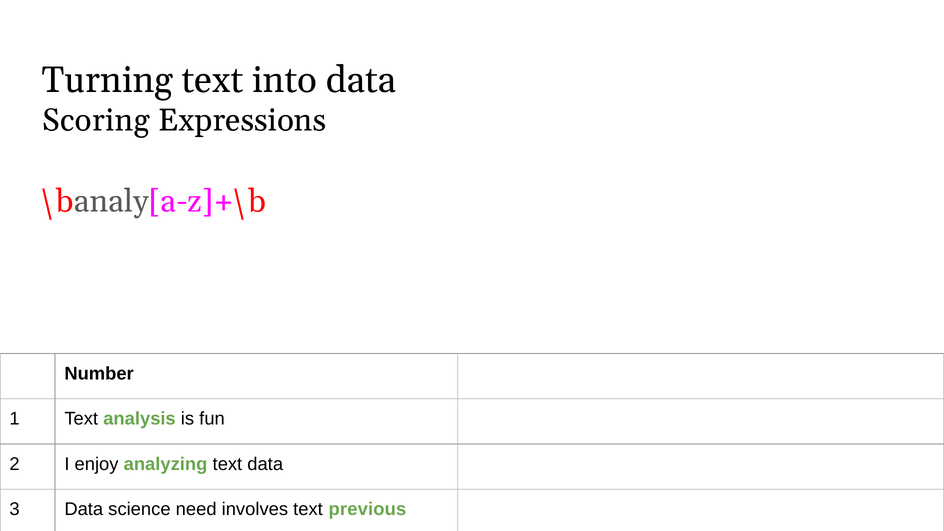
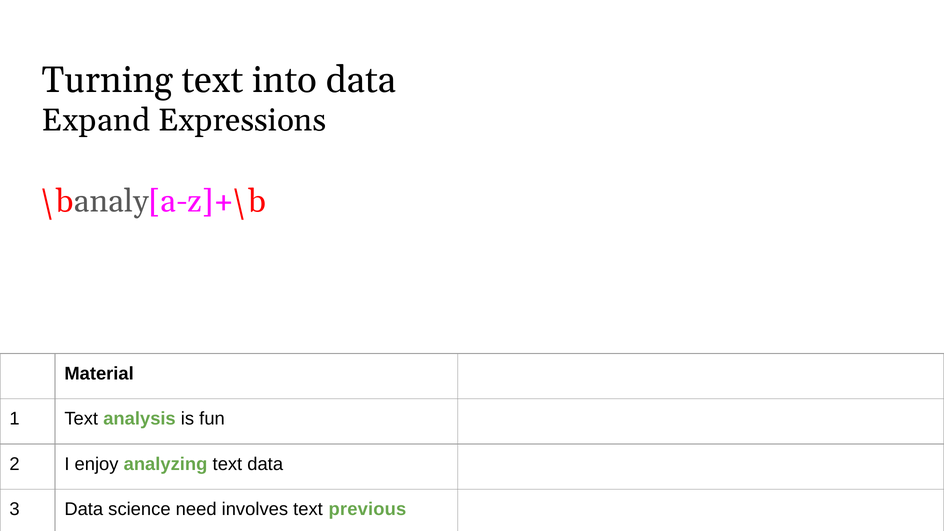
Scoring: Scoring -> Expand
Number: Number -> Material
